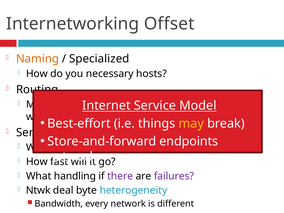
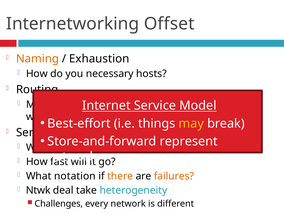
Specialized: Specialized -> Exhaustion
endpoints: endpoints -> represent
handling: handling -> notation
there colour: purple -> orange
failures colour: purple -> orange
byte: byte -> take
Bandwidth: Bandwidth -> Challenges
